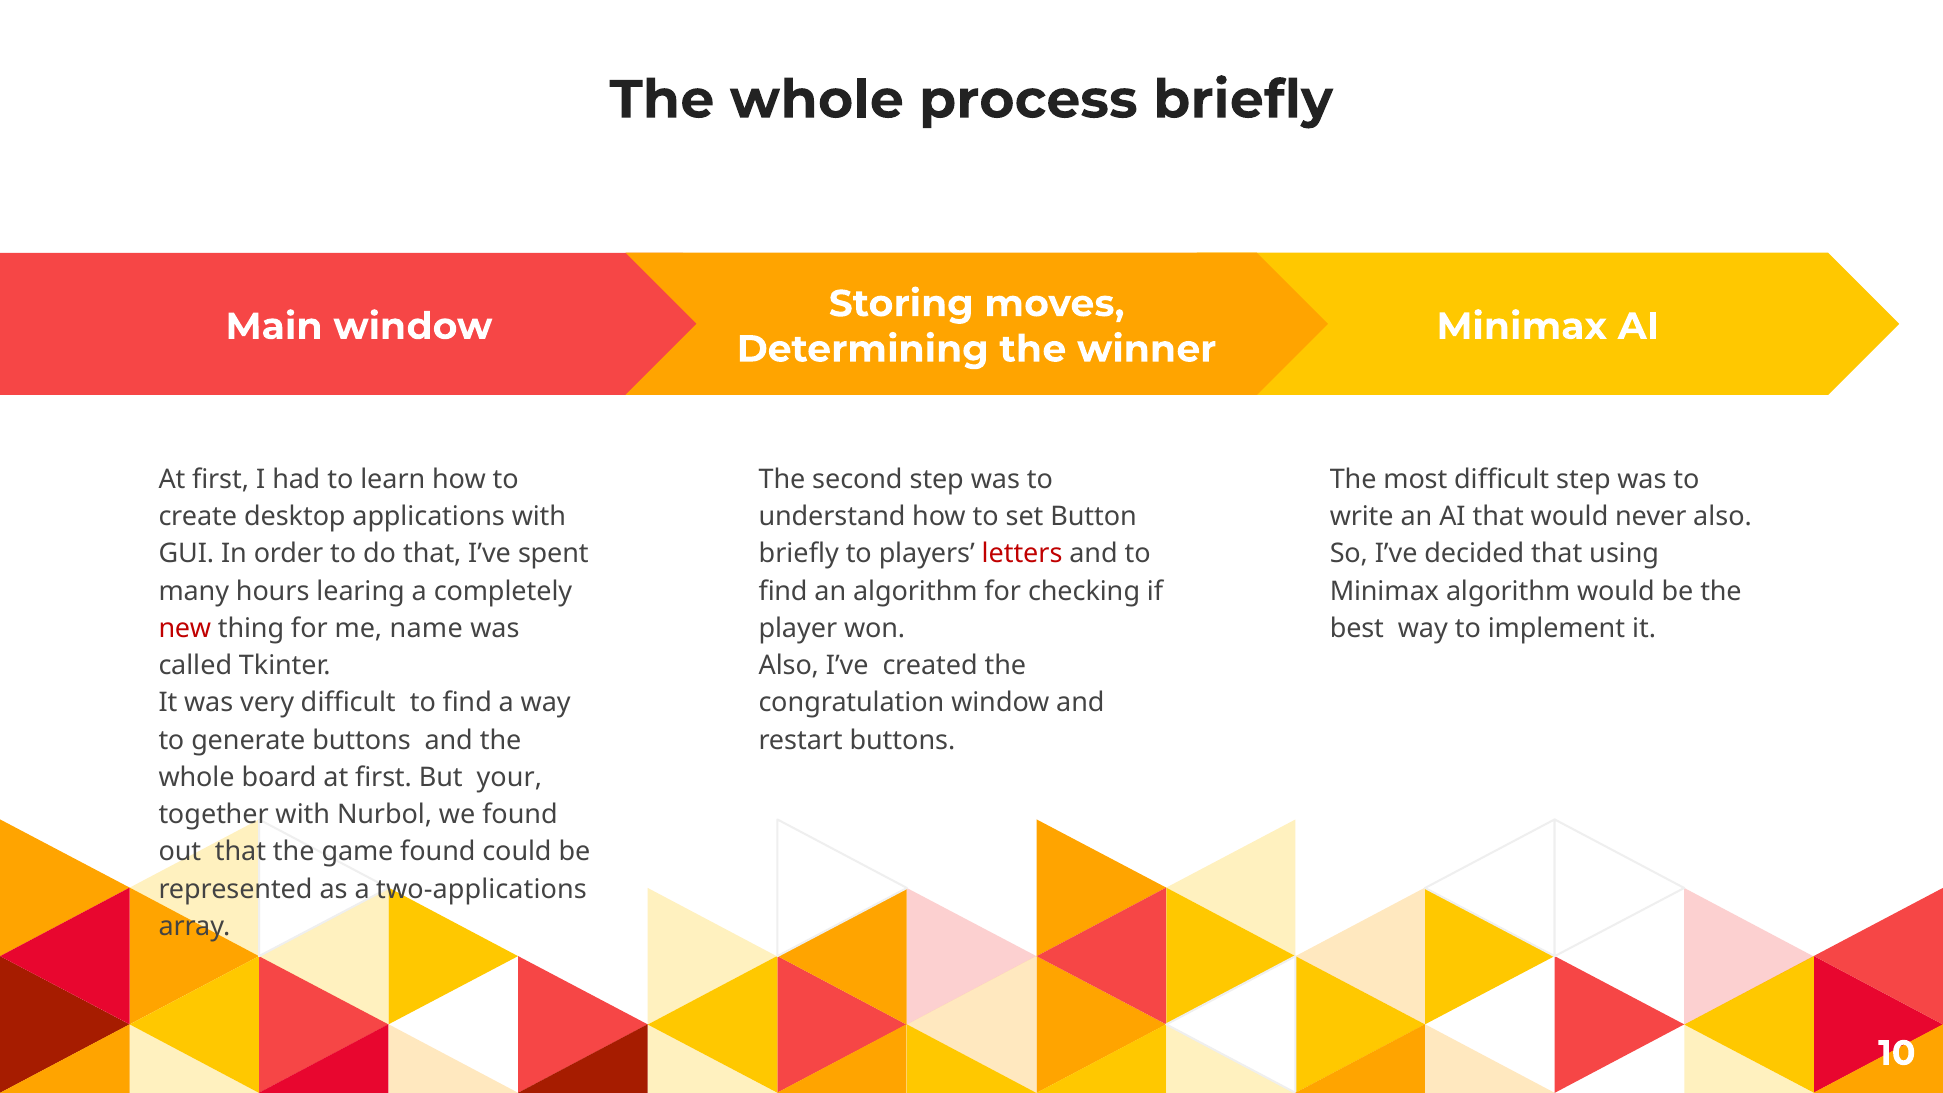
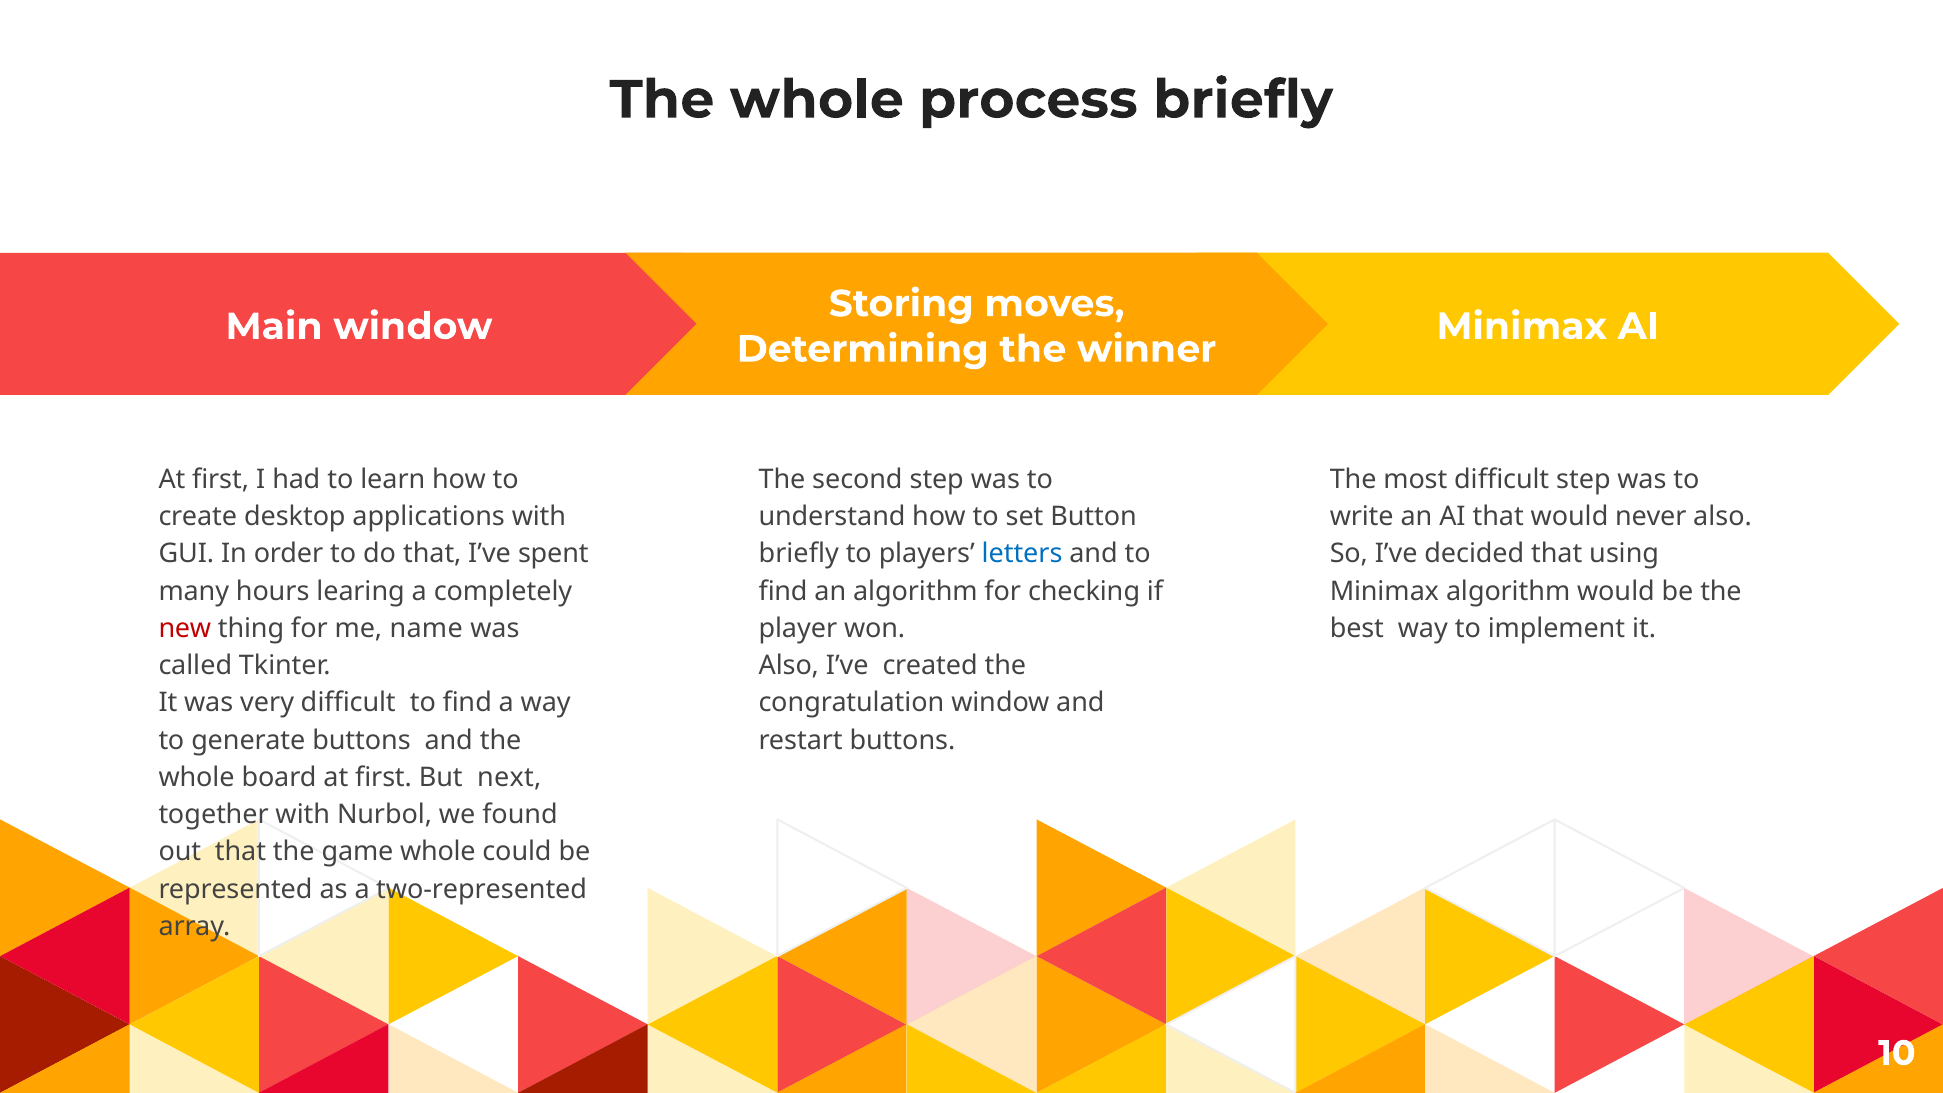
letters colour: red -> blue
your: your -> next
game found: found -> whole
two-applications: two-applications -> two-represented
